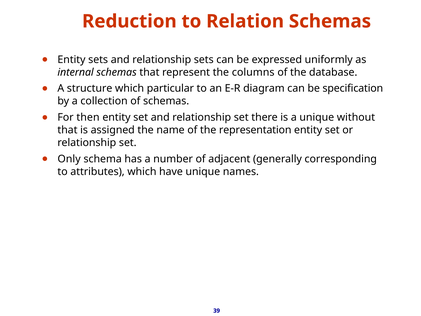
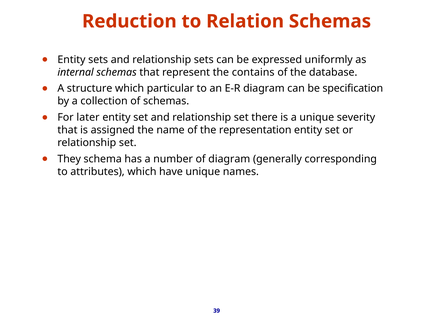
columns: columns -> contains
then: then -> later
without: without -> severity
Only: Only -> They
of adjacent: adjacent -> diagram
